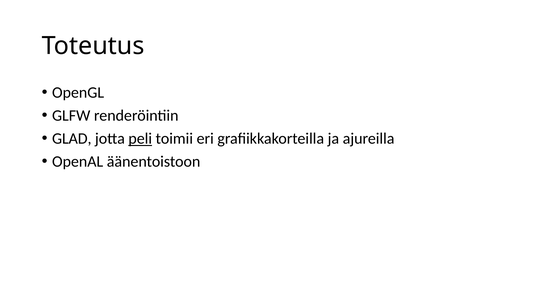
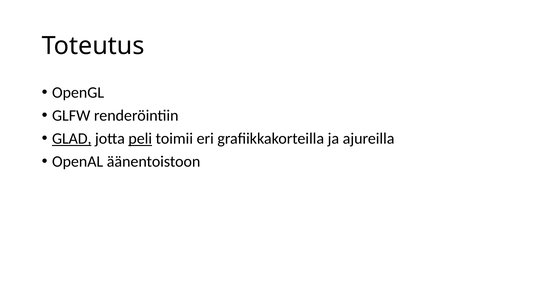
GLAD underline: none -> present
